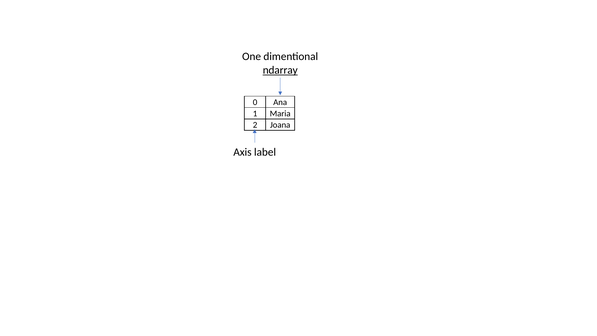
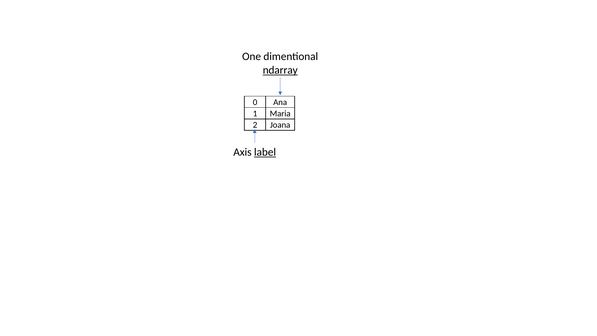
label underline: none -> present
